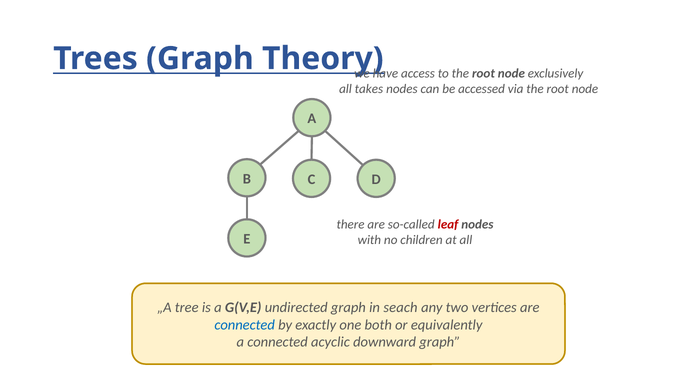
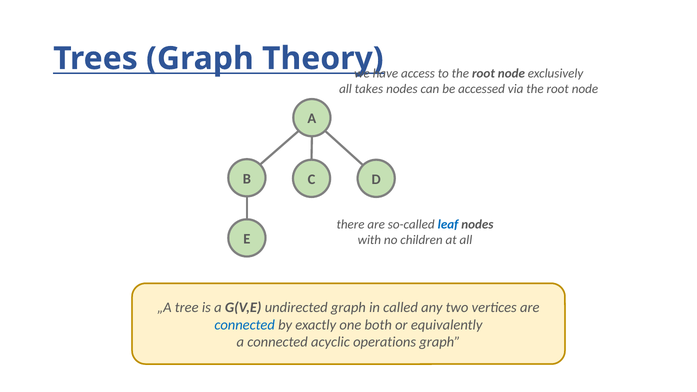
leaf colour: red -> blue
seach: seach -> called
downward: downward -> operations
